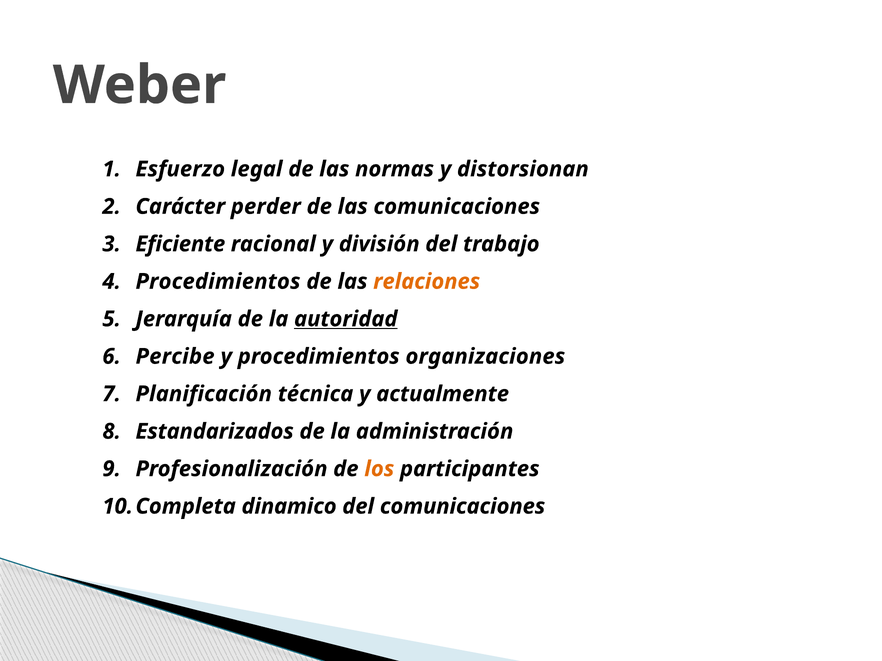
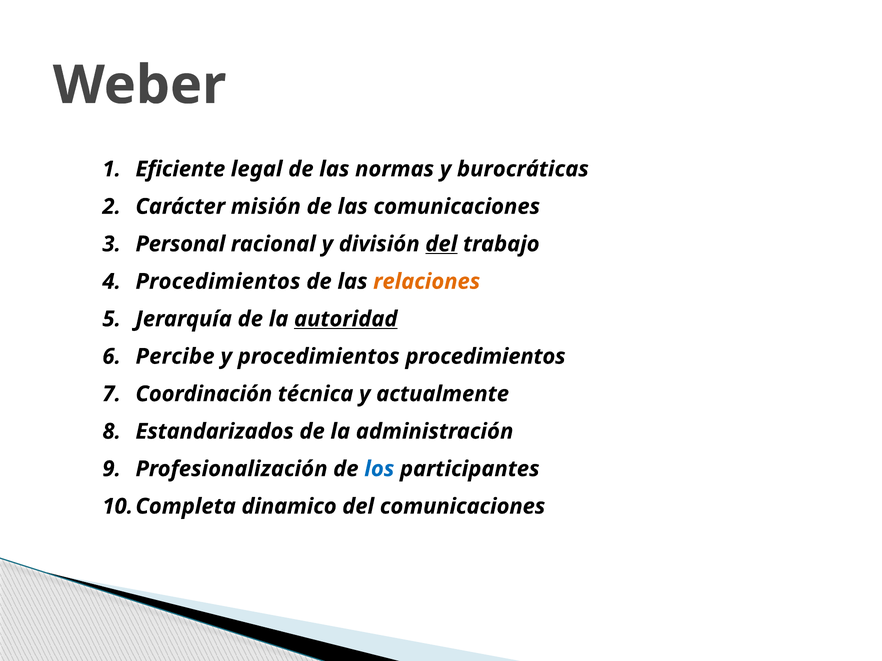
Esfuerzo: Esfuerzo -> Eficiente
distorsionan: distorsionan -> burocráticas
perder: perder -> misión
Eficiente: Eficiente -> Personal
del at (441, 244) underline: none -> present
procedimientos organizaciones: organizaciones -> procedimientos
Planificación: Planificación -> Coordinación
los colour: orange -> blue
